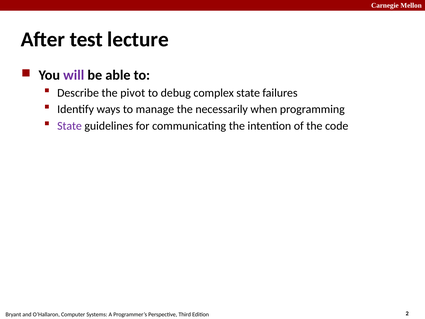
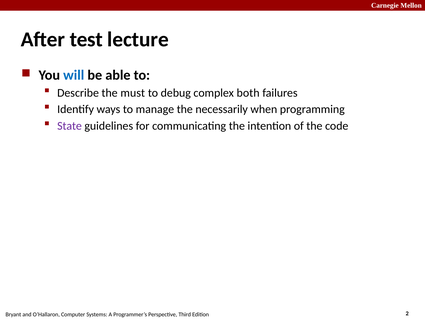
will colour: purple -> blue
pivot: pivot -> must
complex state: state -> both
